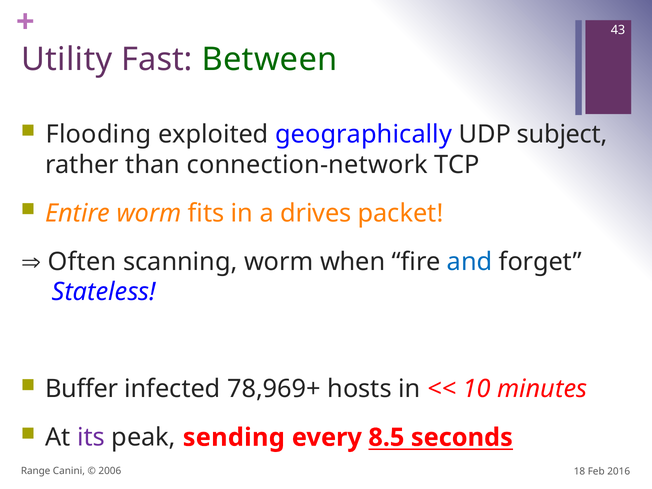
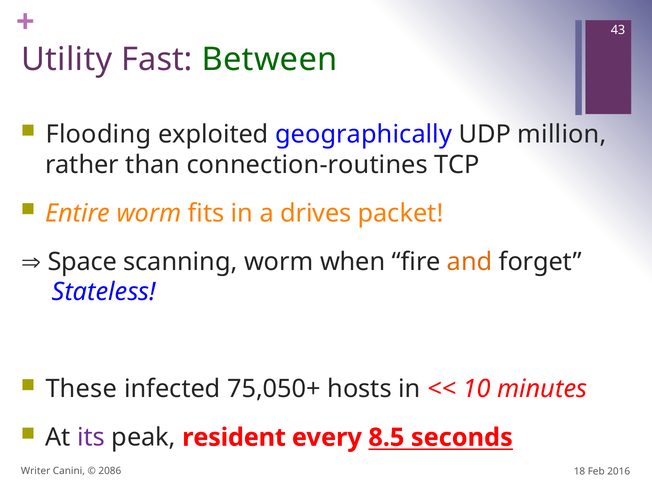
subject: subject -> million
connection-network: connection-network -> connection-routines
Often: Often -> Space
and colour: blue -> orange
Buffer: Buffer -> These
78,969+: 78,969+ -> 75,050+
sending: sending -> resident
Range: Range -> Writer
2006: 2006 -> 2086
